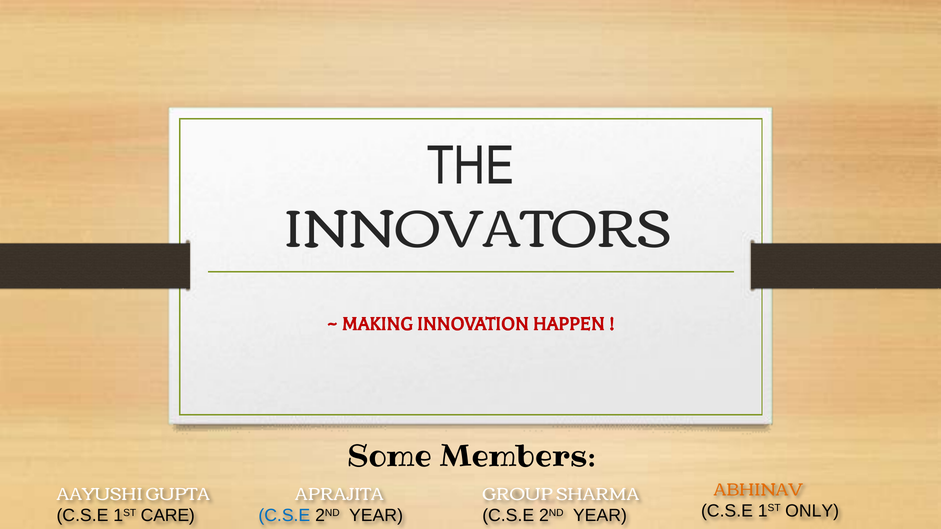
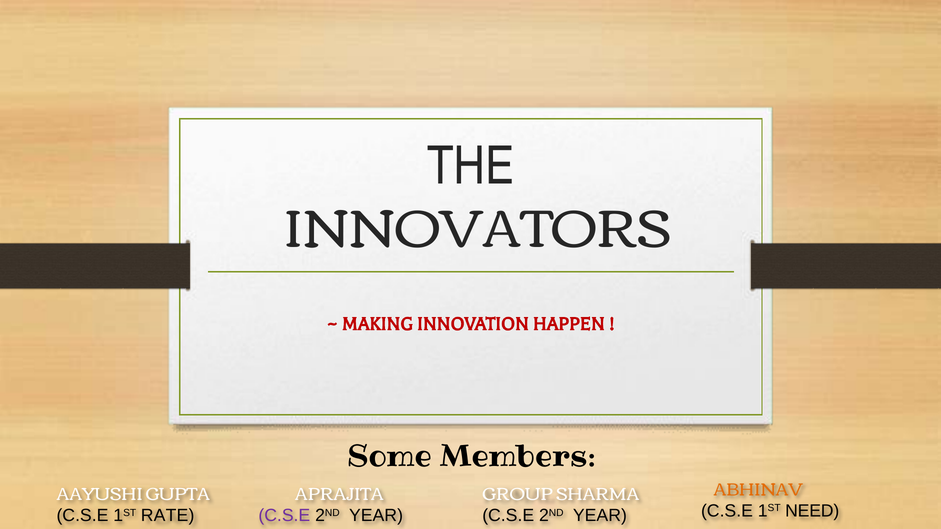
ONLY: ONLY -> NEED
CARE: CARE -> RATE
C.S.E at (284, 516) colour: blue -> purple
